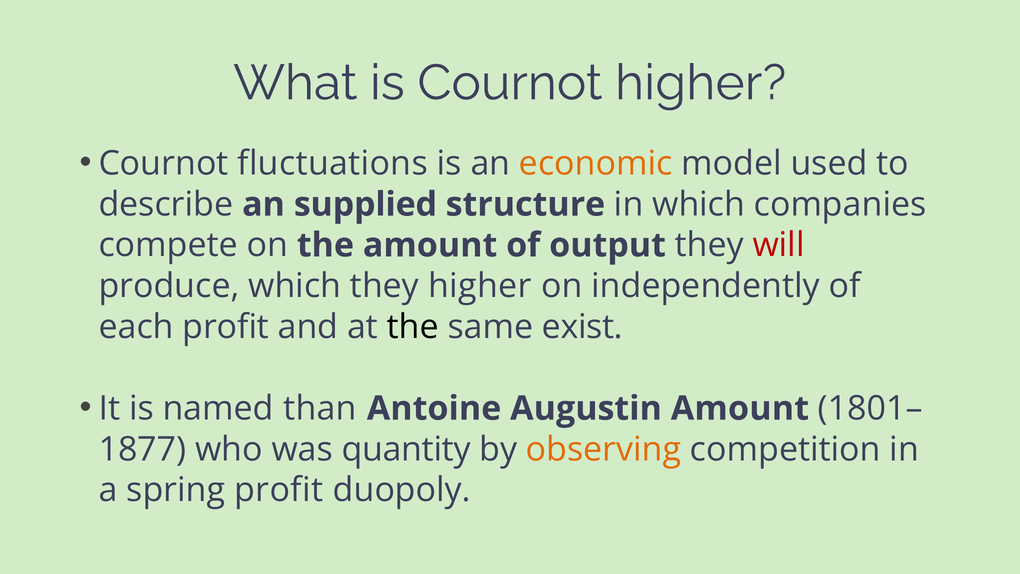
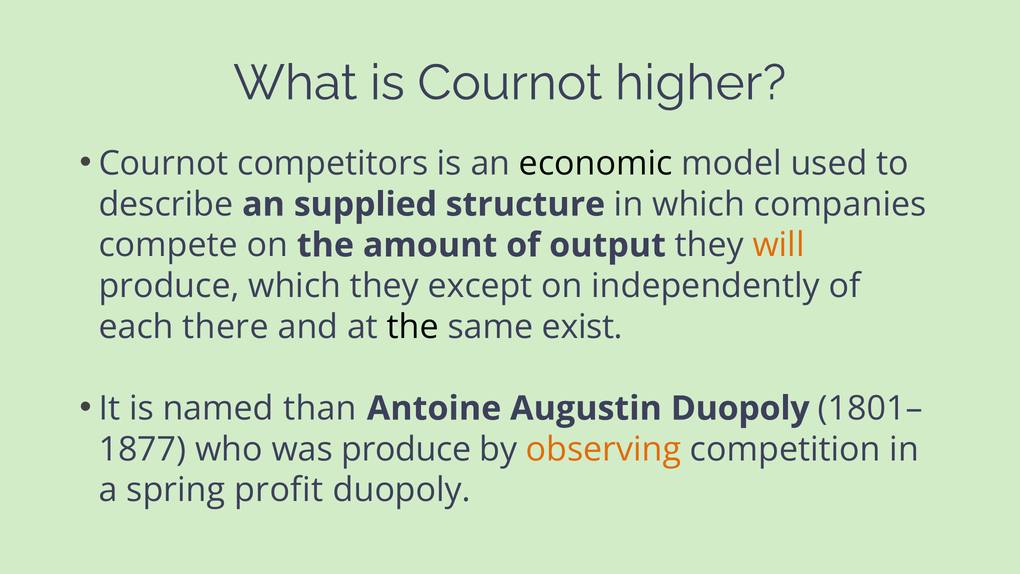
fluctuations: fluctuations -> competitors
economic colour: orange -> black
will colour: red -> orange
they higher: higher -> except
each profit: profit -> there
Augustin Amount: Amount -> Duopoly
was quantity: quantity -> produce
